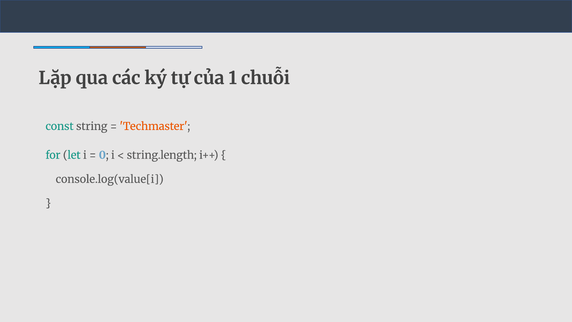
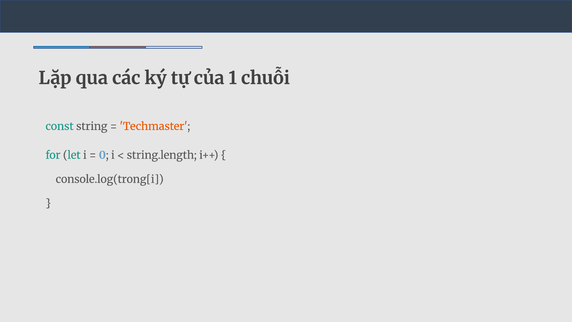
console.log(value[i: console.log(value[i -> console.log(trong[i
